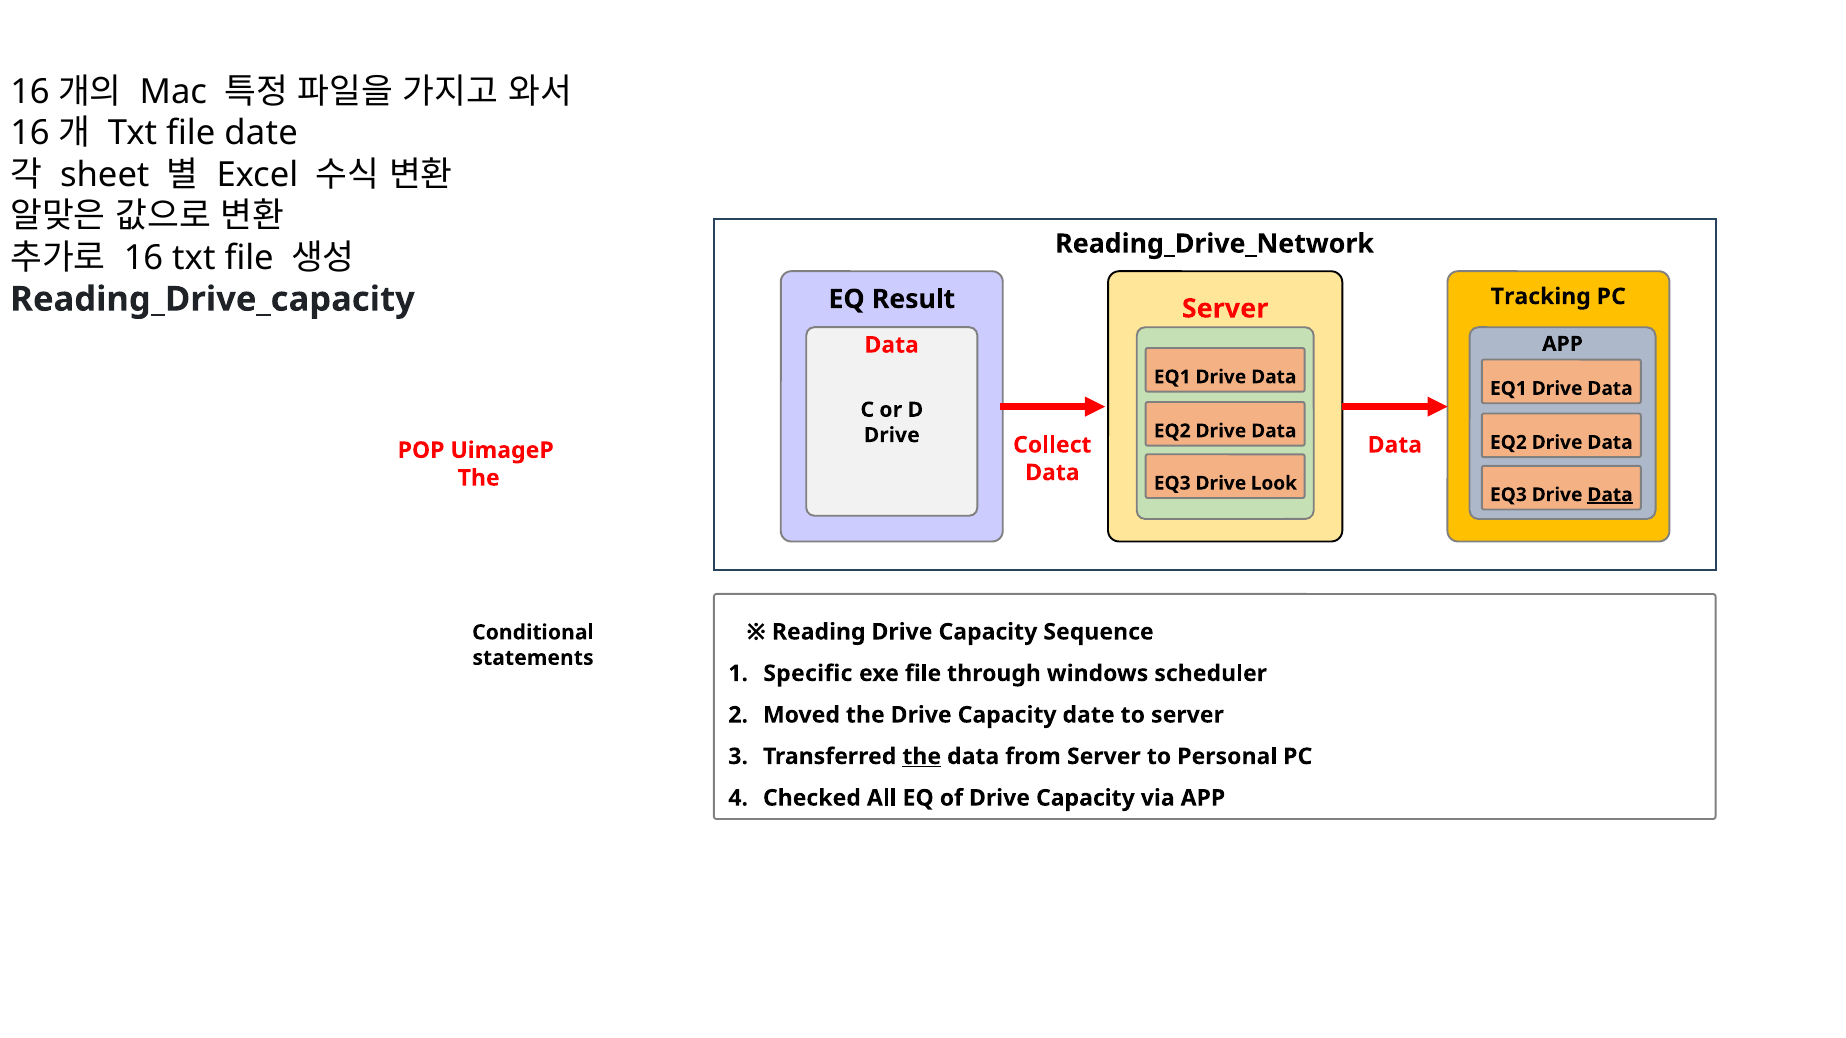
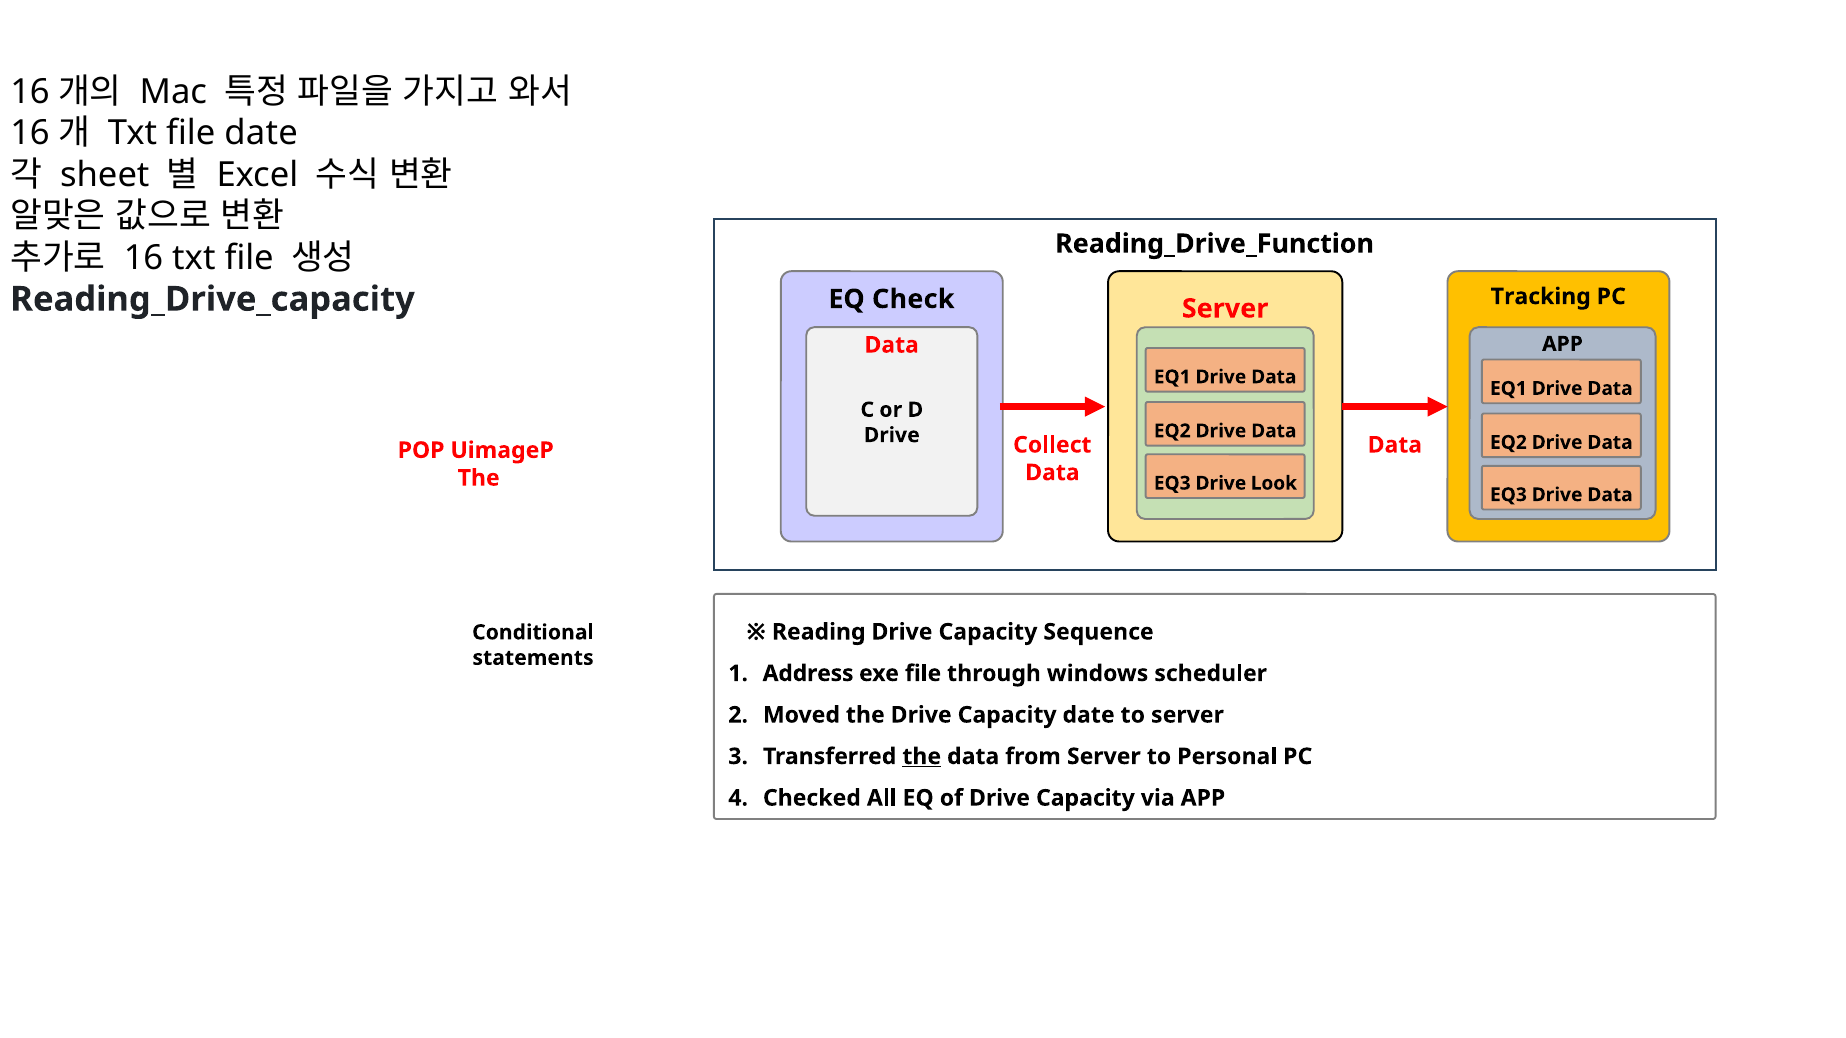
Reading_Drive_Network: Reading_Drive_Network -> Reading_Drive_Function
Result: Result -> Check
Data at (1610, 495) underline: present -> none
Specific: Specific -> Address
